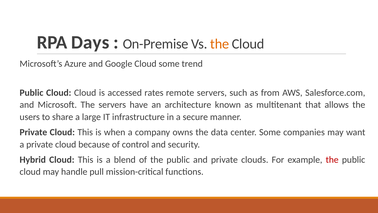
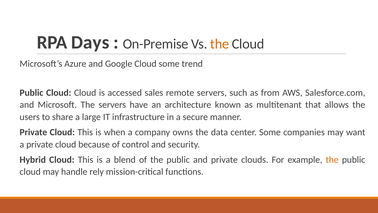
rates: rates -> sales
the at (332, 159) colour: red -> orange
pull: pull -> rely
